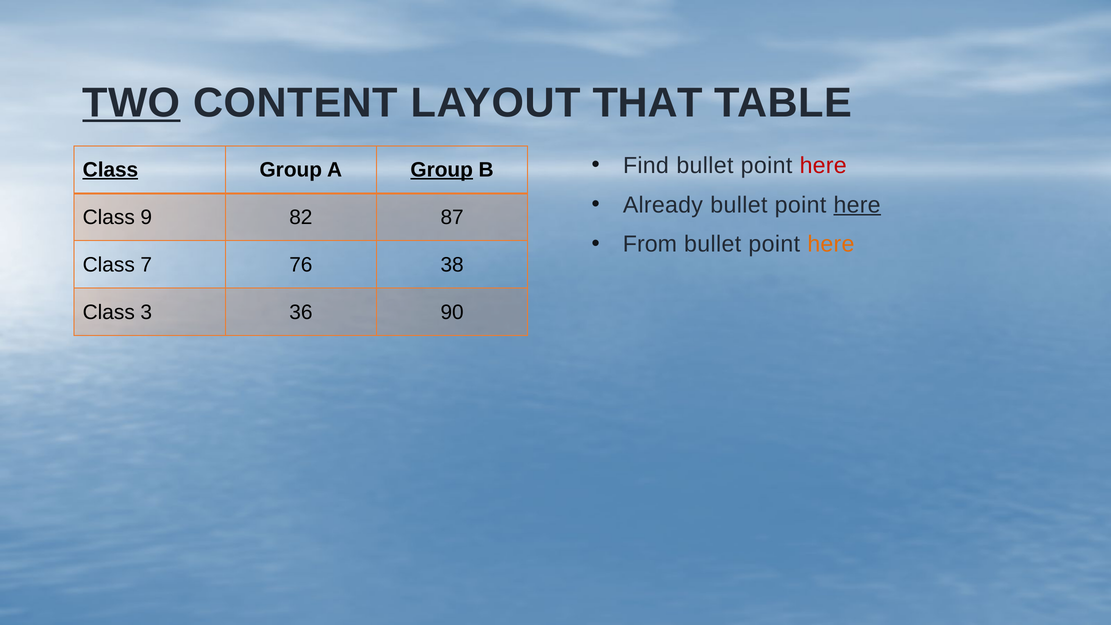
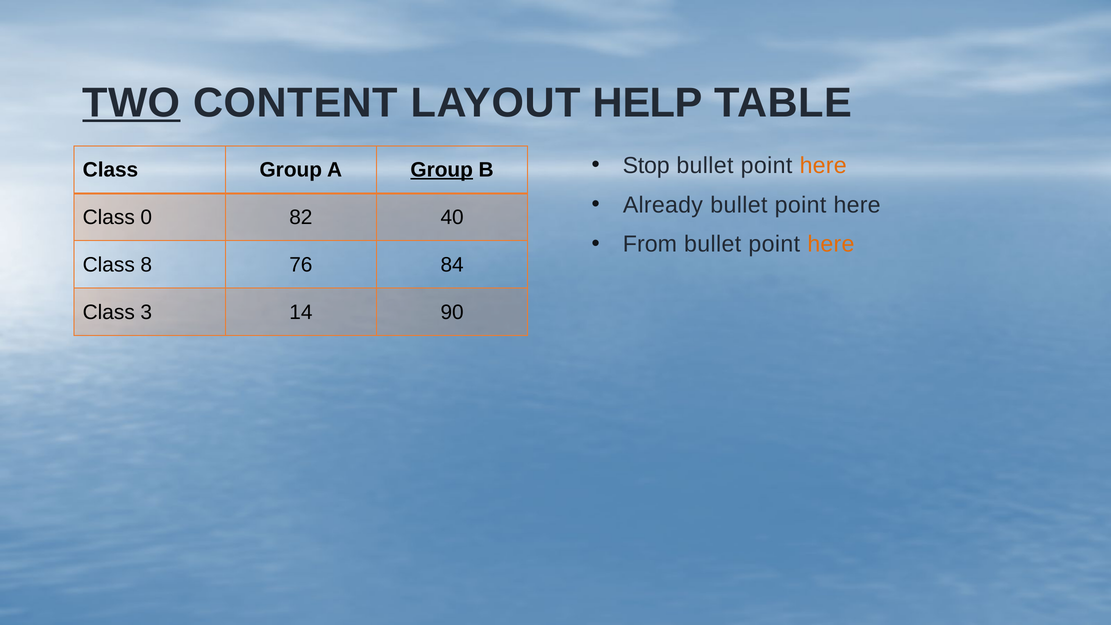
THAT: THAT -> HELP
Find: Find -> Stop
here at (823, 166) colour: red -> orange
Class at (110, 170) underline: present -> none
here at (857, 205) underline: present -> none
9: 9 -> 0
87: 87 -> 40
7: 7 -> 8
38: 38 -> 84
36: 36 -> 14
